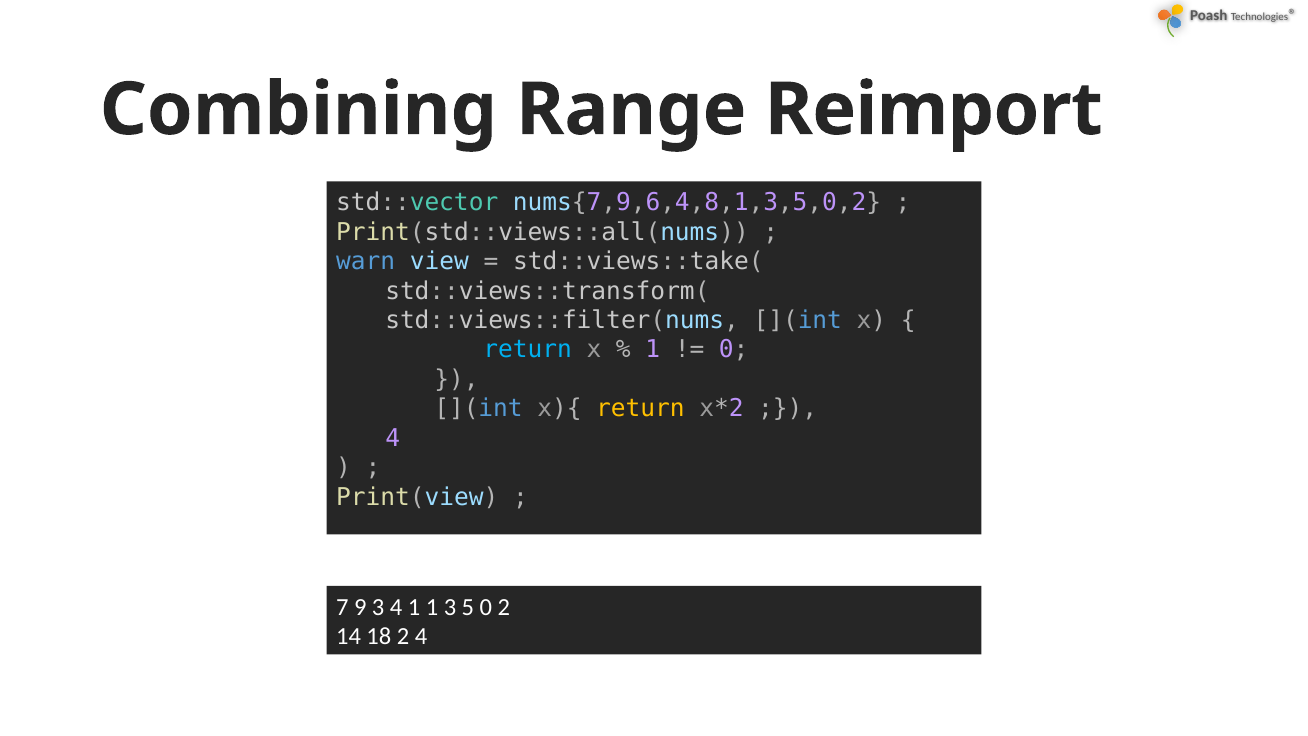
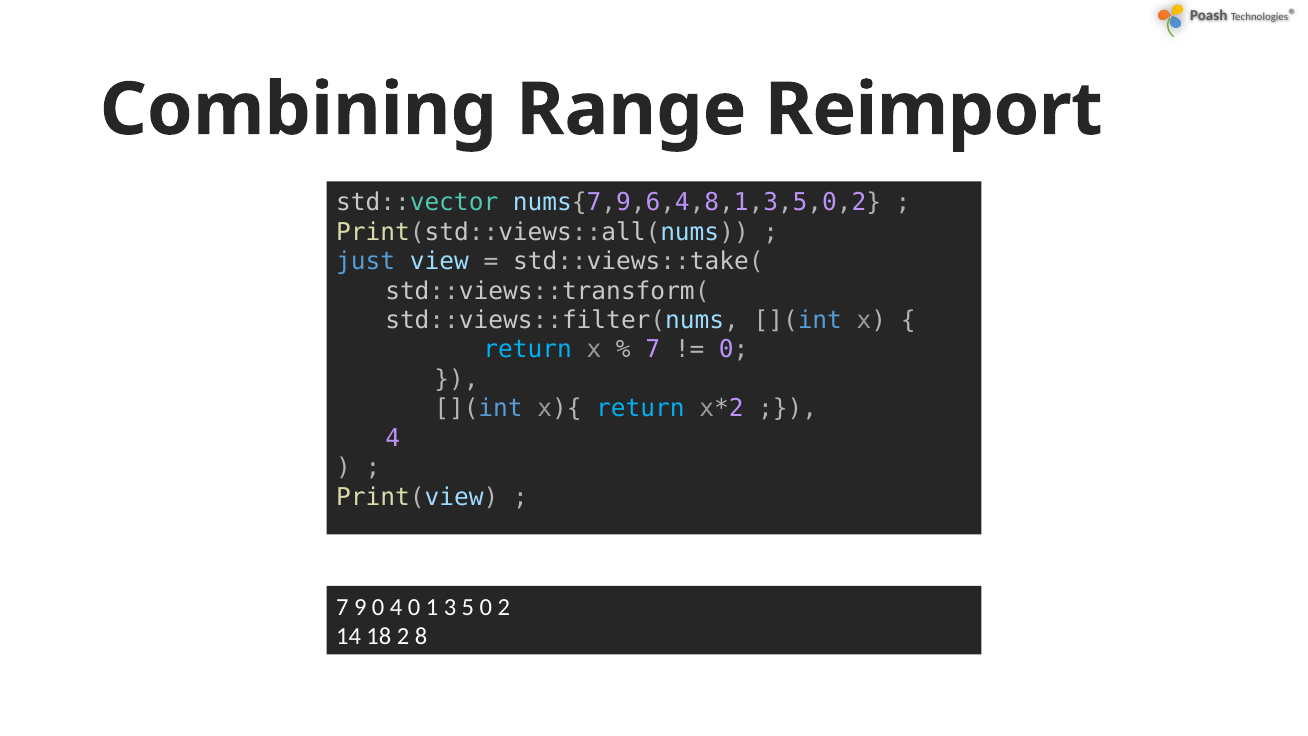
warn: warn -> just
1 at (653, 350): 1 -> 7
return at (640, 409) colour: yellow -> light blue
9 3: 3 -> 0
4 1: 1 -> 0
2 4: 4 -> 8
